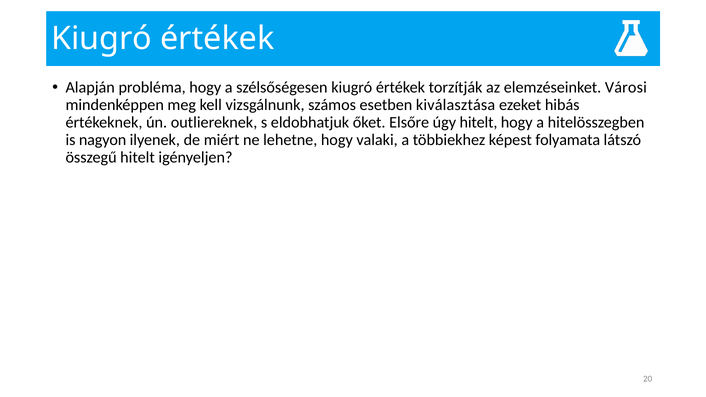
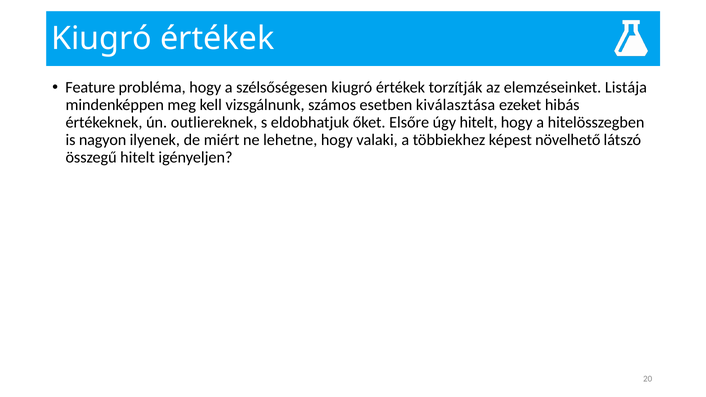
Alapján: Alapján -> Feature
Városi: Városi -> Listája
folyamata: folyamata -> növelhető
